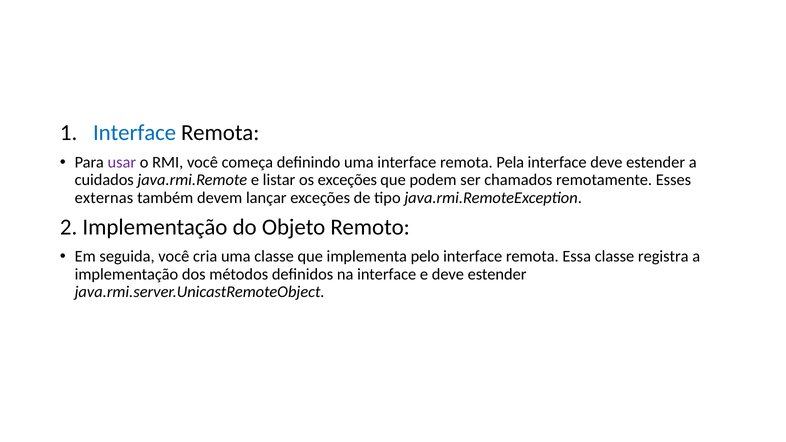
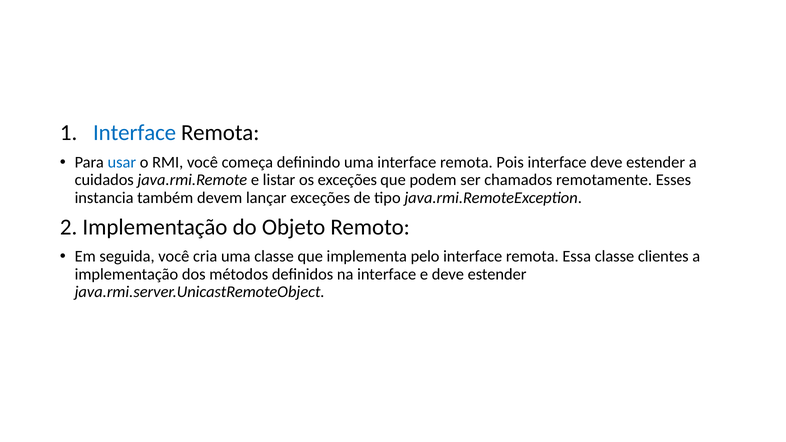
usar colour: purple -> blue
Pela: Pela -> Pois
externas: externas -> instancia
registra: registra -> clientes
